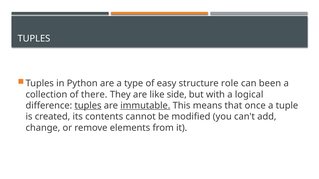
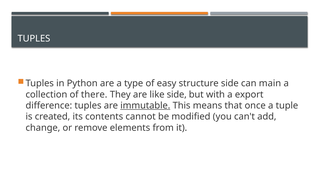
structure role: role -> side
been: been -> main
logical: logical -> export
tuples at (88, 106) underline: present -> none
